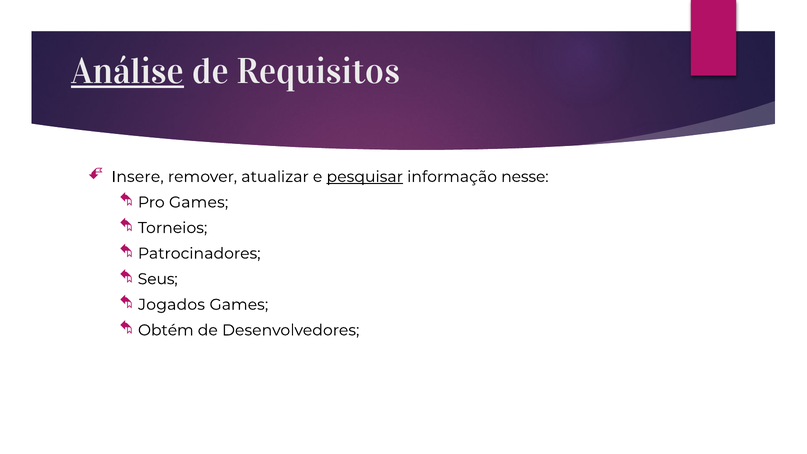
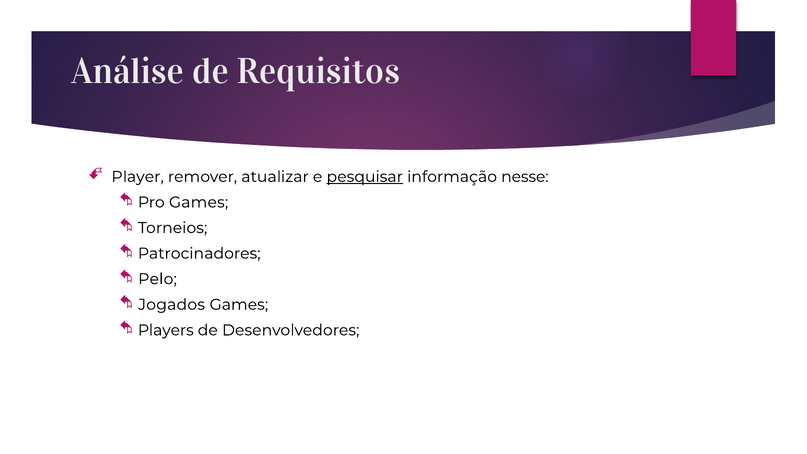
Análise underline: present -> none
Insere: Insere -> Player
Seus: Seus -> Pelo
Obtém: Obtém -> Players
